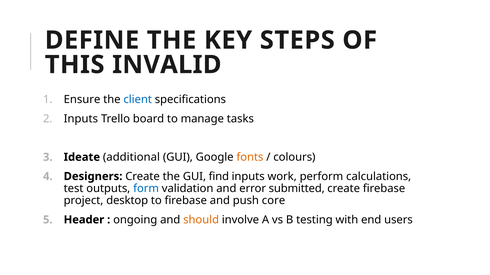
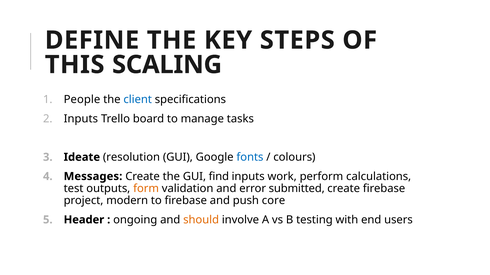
INVALID: INVALID -> SCALING
Ensure: Ensure -> People
additional: additional -> resolution
fonts colour: orange -> blue
Designers: Designers -> Messages
form colour: blue -> orange
desktop: desktop -> modern
